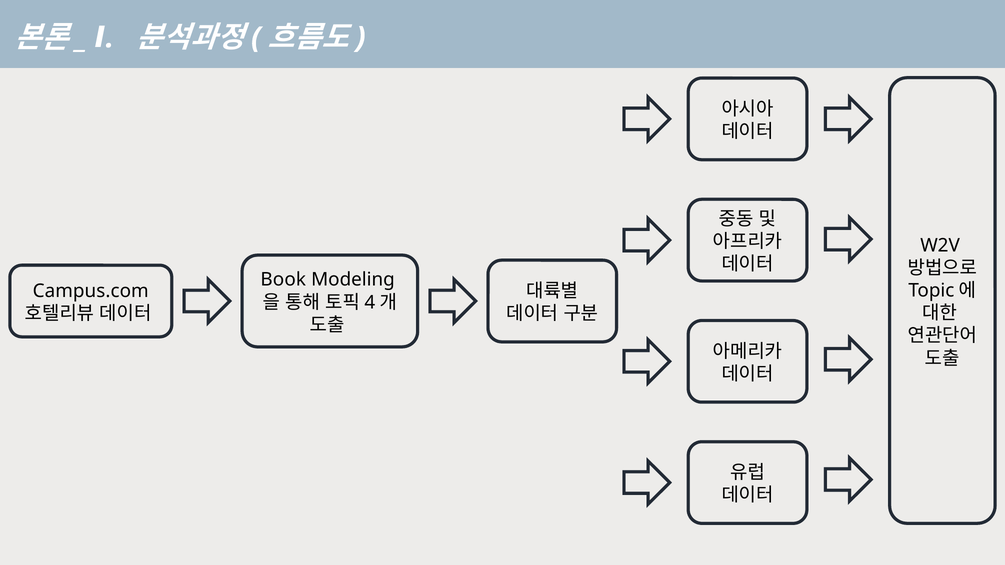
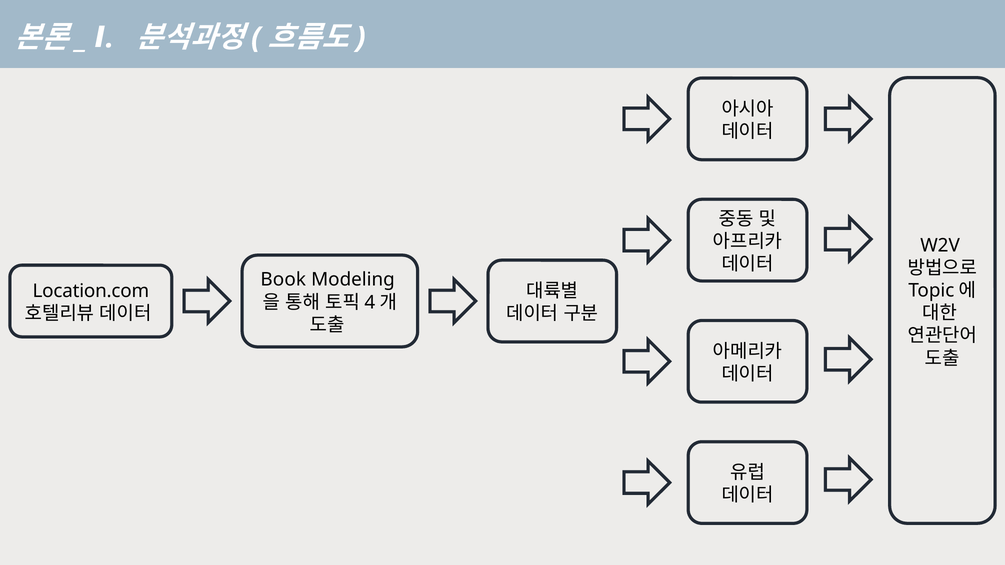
Campus.com: Campus.com -> Location.com
